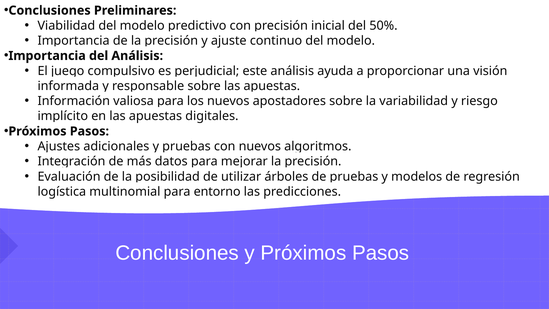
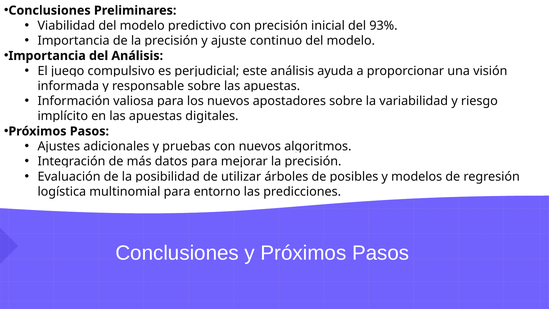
50%: 50% -> 93%
pruebas at (354, 176): pruebas -> posibles
